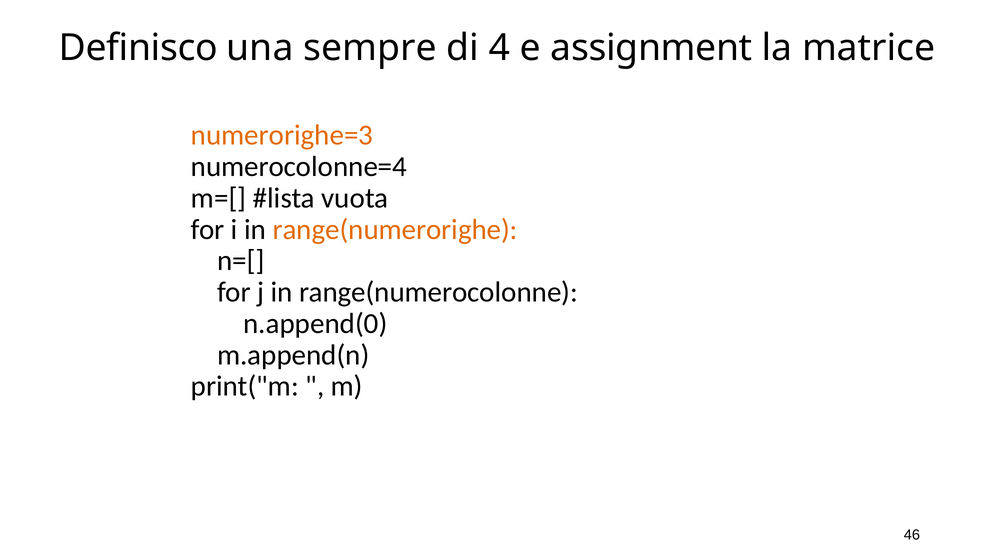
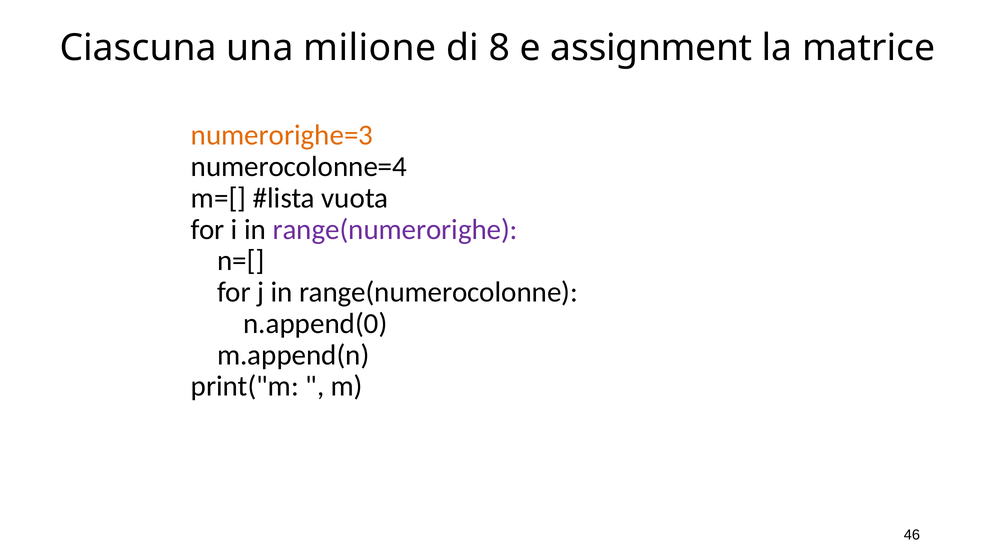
Definisco: Definisco -> Ciascuna
sempre: sempre -> milione
4: 4 -> 8
range(numerorighe colour: orange -> purple
